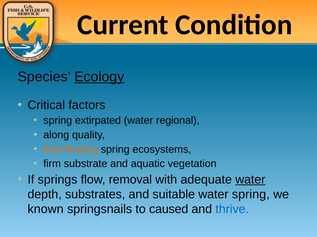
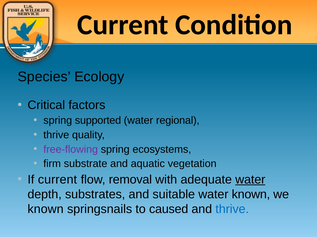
Ecology underline: present -> none
extirpated: extirpated -> supported
along at (56, 135): along -> thrive
free-flowing colour: orange -> purple
If springs: springs -> current
water spring: spring -> known
